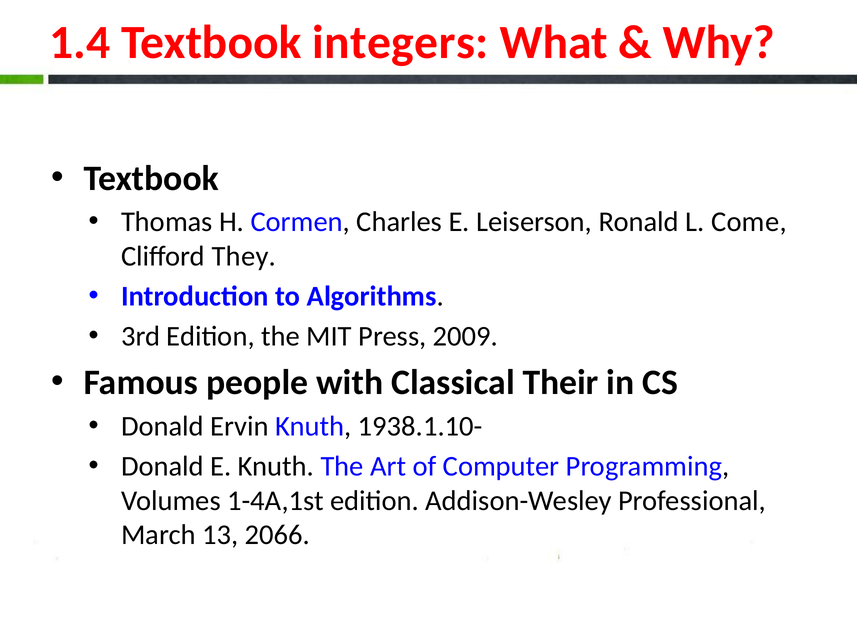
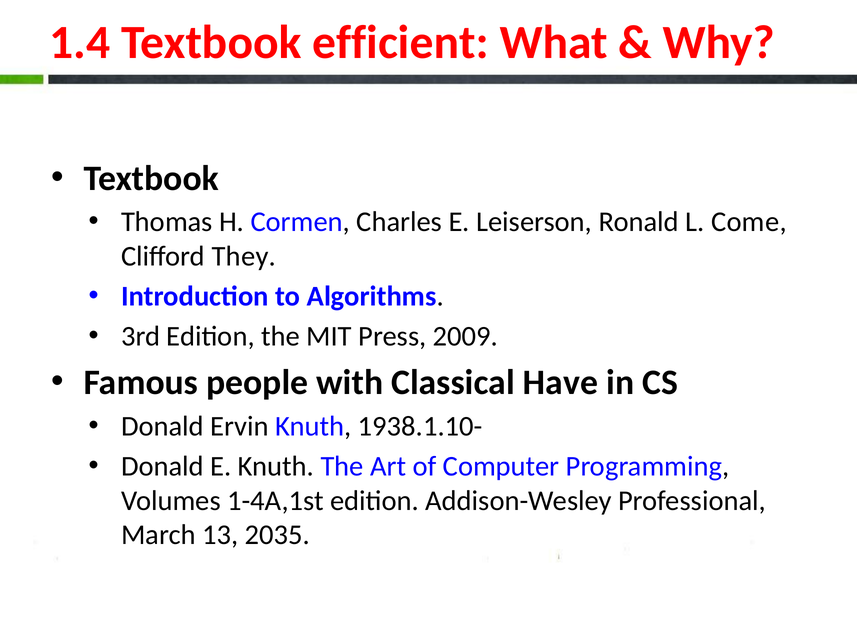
integers: integers -> efficient
Their: Their -> Have
2066: 2066 -> 2035
